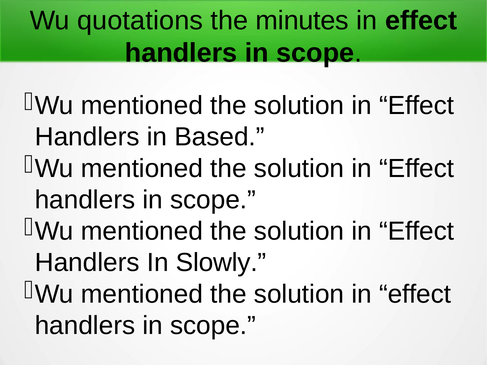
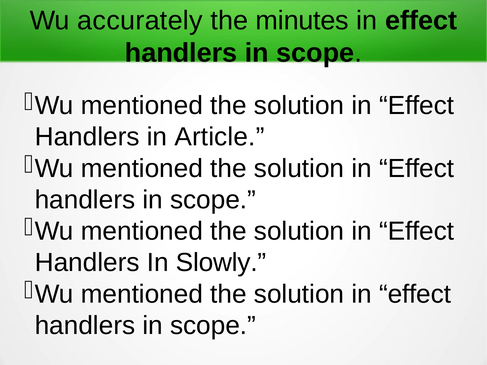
quotations: quotations -> accurately
Based: Based -> Article
